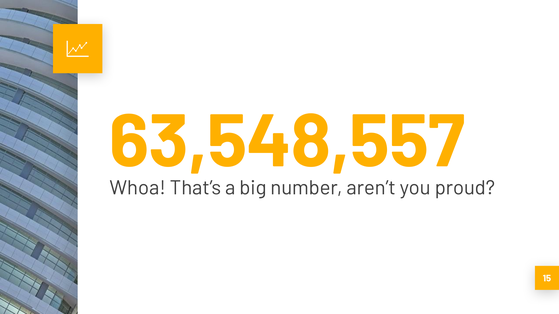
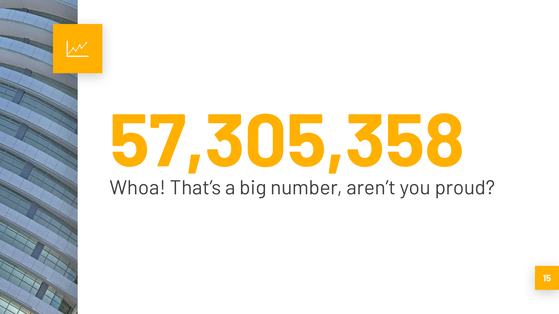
63,548,557: 63,548,557 -> 57,305,358
